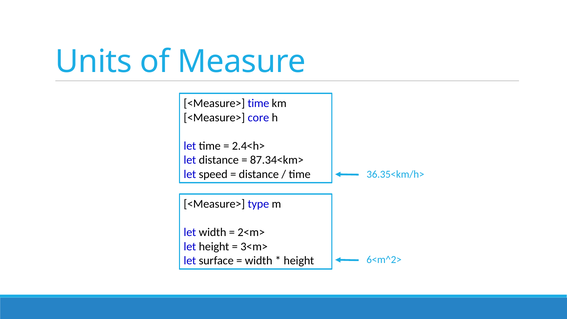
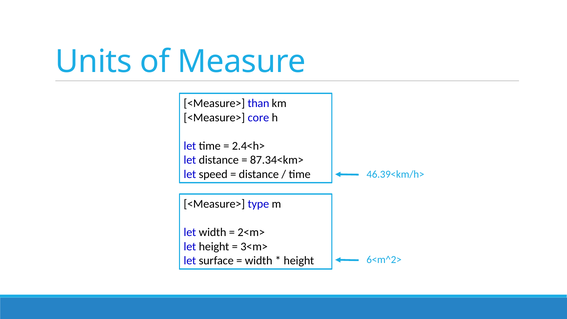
<Measure> time: time -> than
36.35<km/h>: 36.35<km/h> -> 46.39<km/h>
